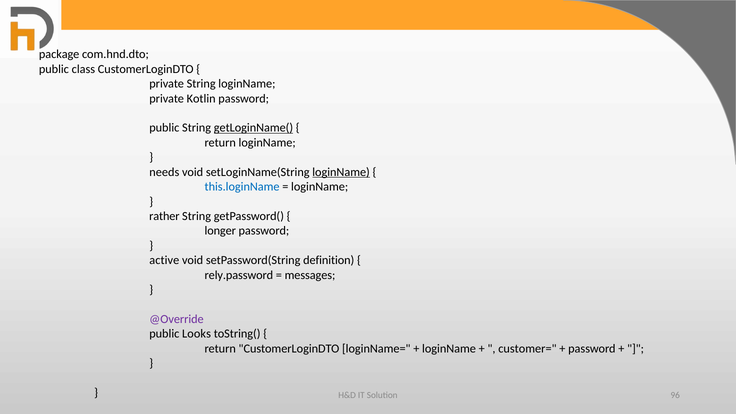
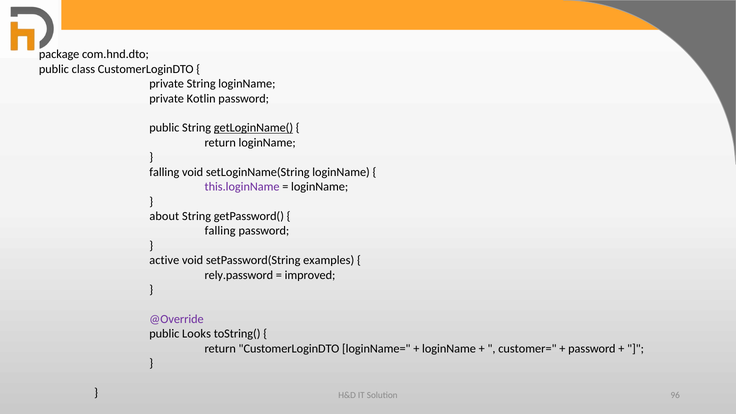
needs at (164, 172): needs -> falling
loginName at (341, 172) underline: present -> none
this.loginName colour: blue -> purple
rather: rather -> about
longer at (220, 231): longer -> falling
definition: definition -> examples
messages: messages -> improved
